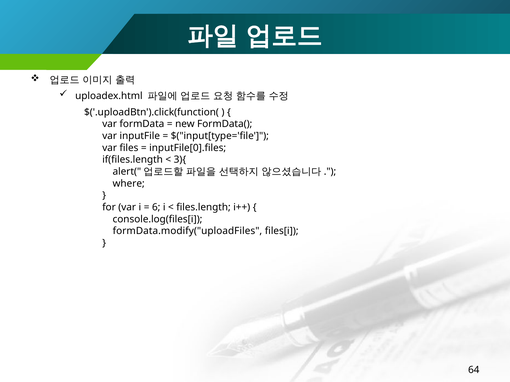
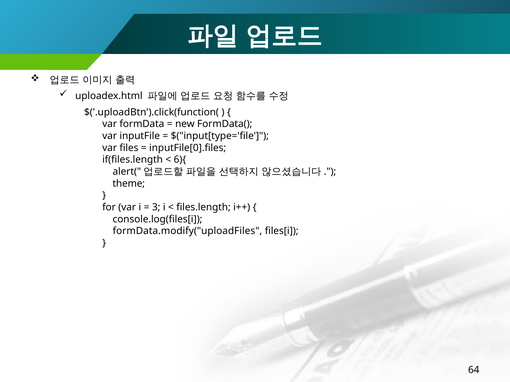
3){: 3){ -> 6){
where: where -> theme
6: 6 -> 3
